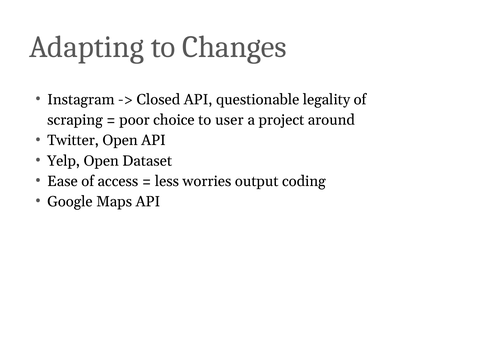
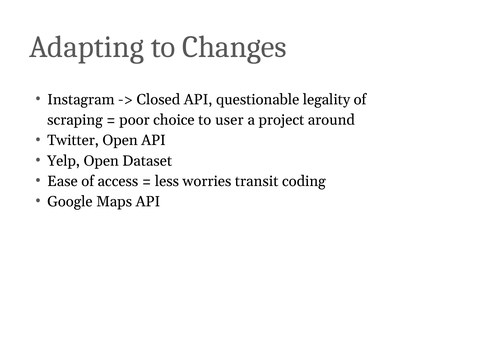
output: output -> transit
